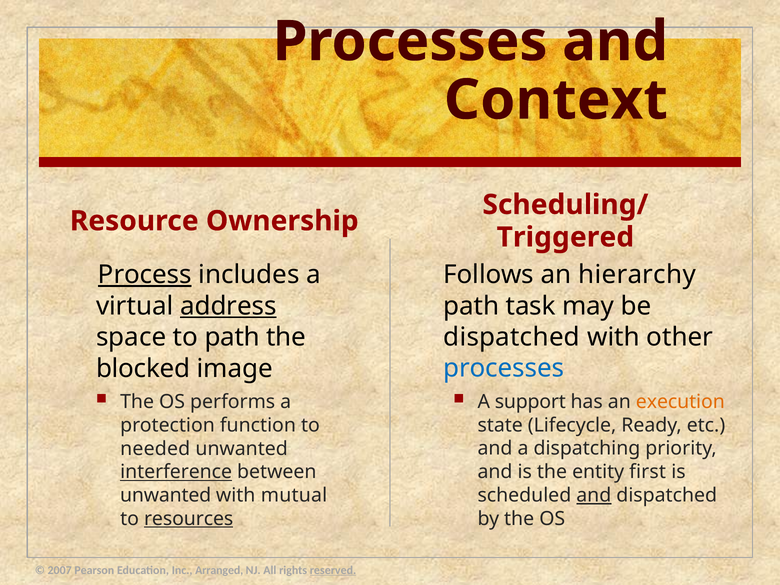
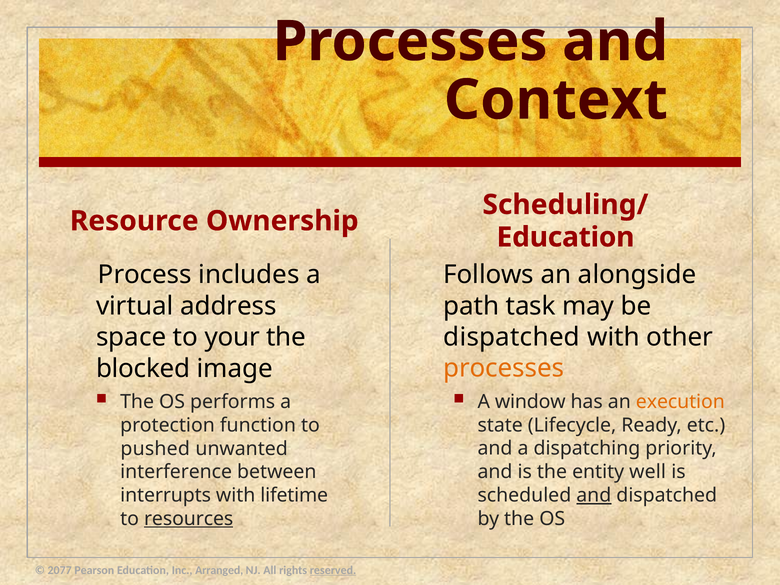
Triggered at (565, 237): Triggered -> Education
hierarchy: hierarchy -> alongside
Process underline: present -> none
address underline: present -> none
to path: path -> your
processes at (504, 368) colour: blue -> orange
support: support -> window
needed: needed -> pushed
first: first -> well
interference underline: present -> none
unwanted at (166, 495): unwanted -> interrupts
mutual: mutual -> lifetime
2007: 2007 -> 2077
